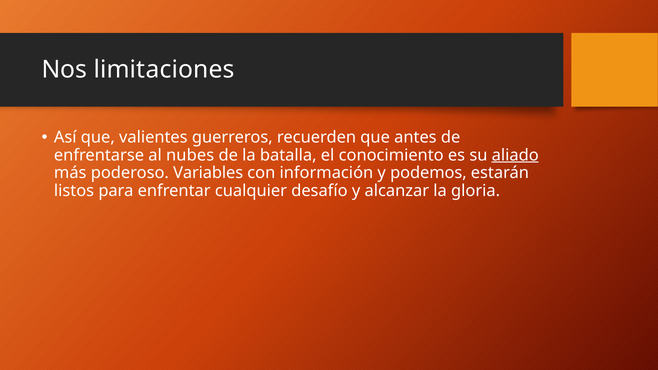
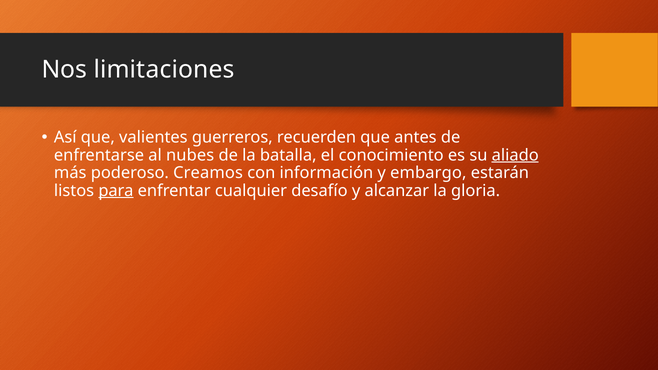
Variables: Variables -> Creamos
podemos: podemos -> embargo
para underline: none -> present
